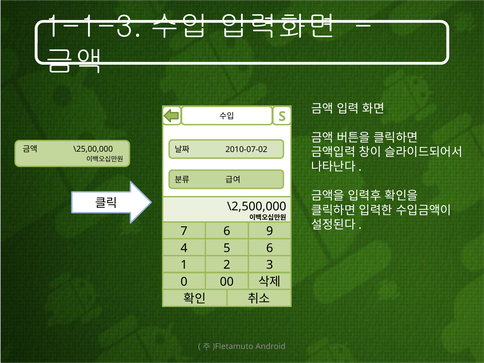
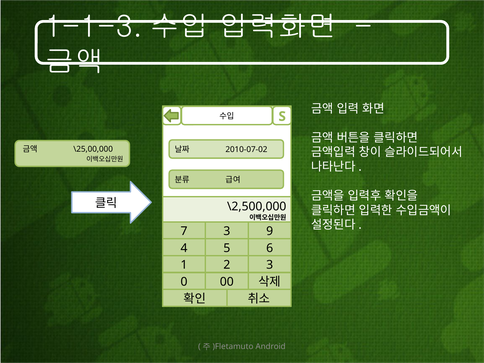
7 6: 6 -> 3
